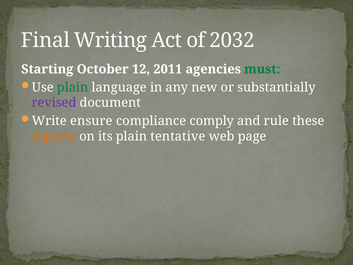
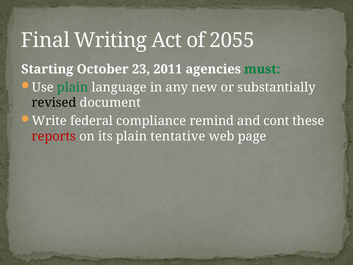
2032: 2032 -> 2055
12: 12 -> 23
revised colour: purple -> black
ensure: ensure -> federal
comply: comply -> remind
rule: rule -> cont
reports colour: orange -> red
